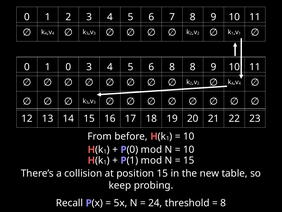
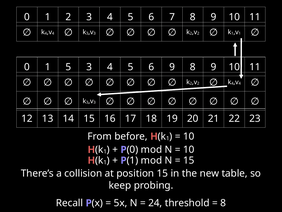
1 0: 0 -> 5
6 8: 8 -> 9
